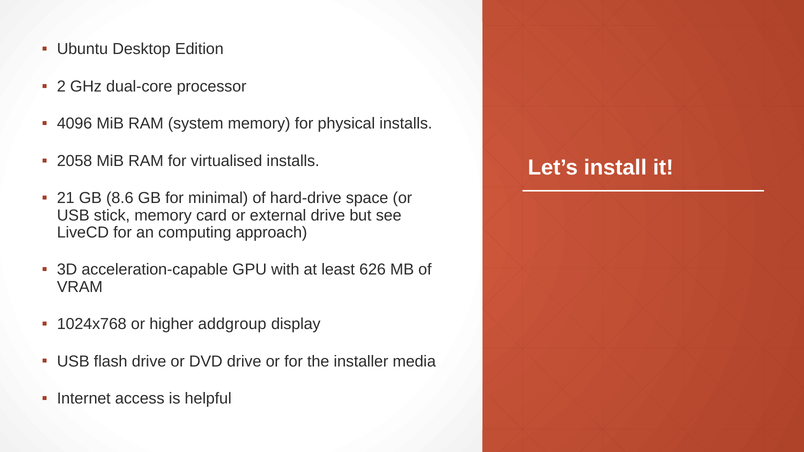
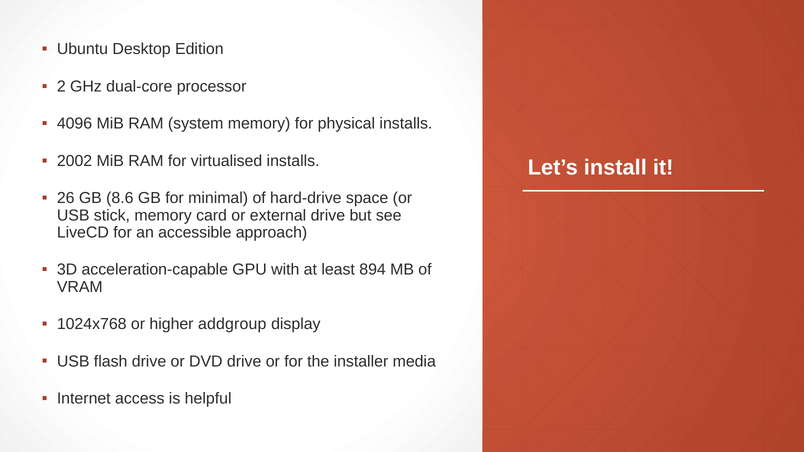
2058: 2058 -> 2002
21: 21 -> 26
computing: computing -> accessible
626: 626 -> 894
